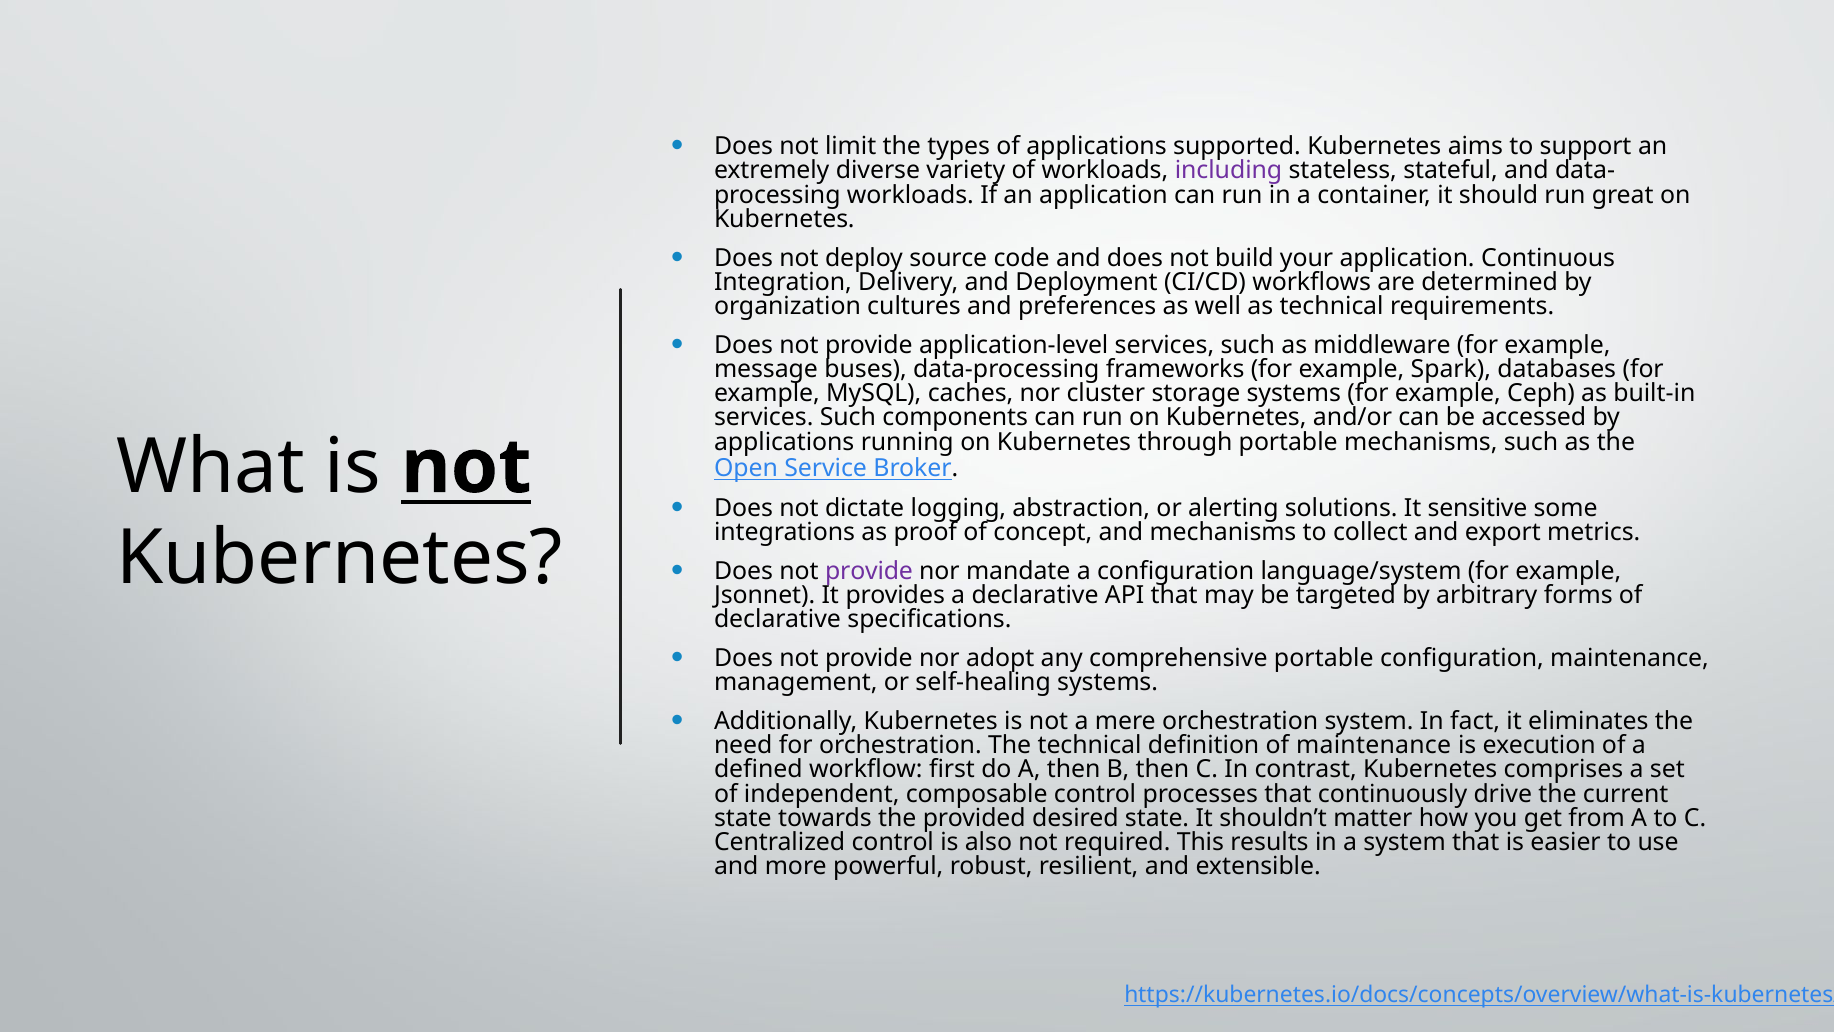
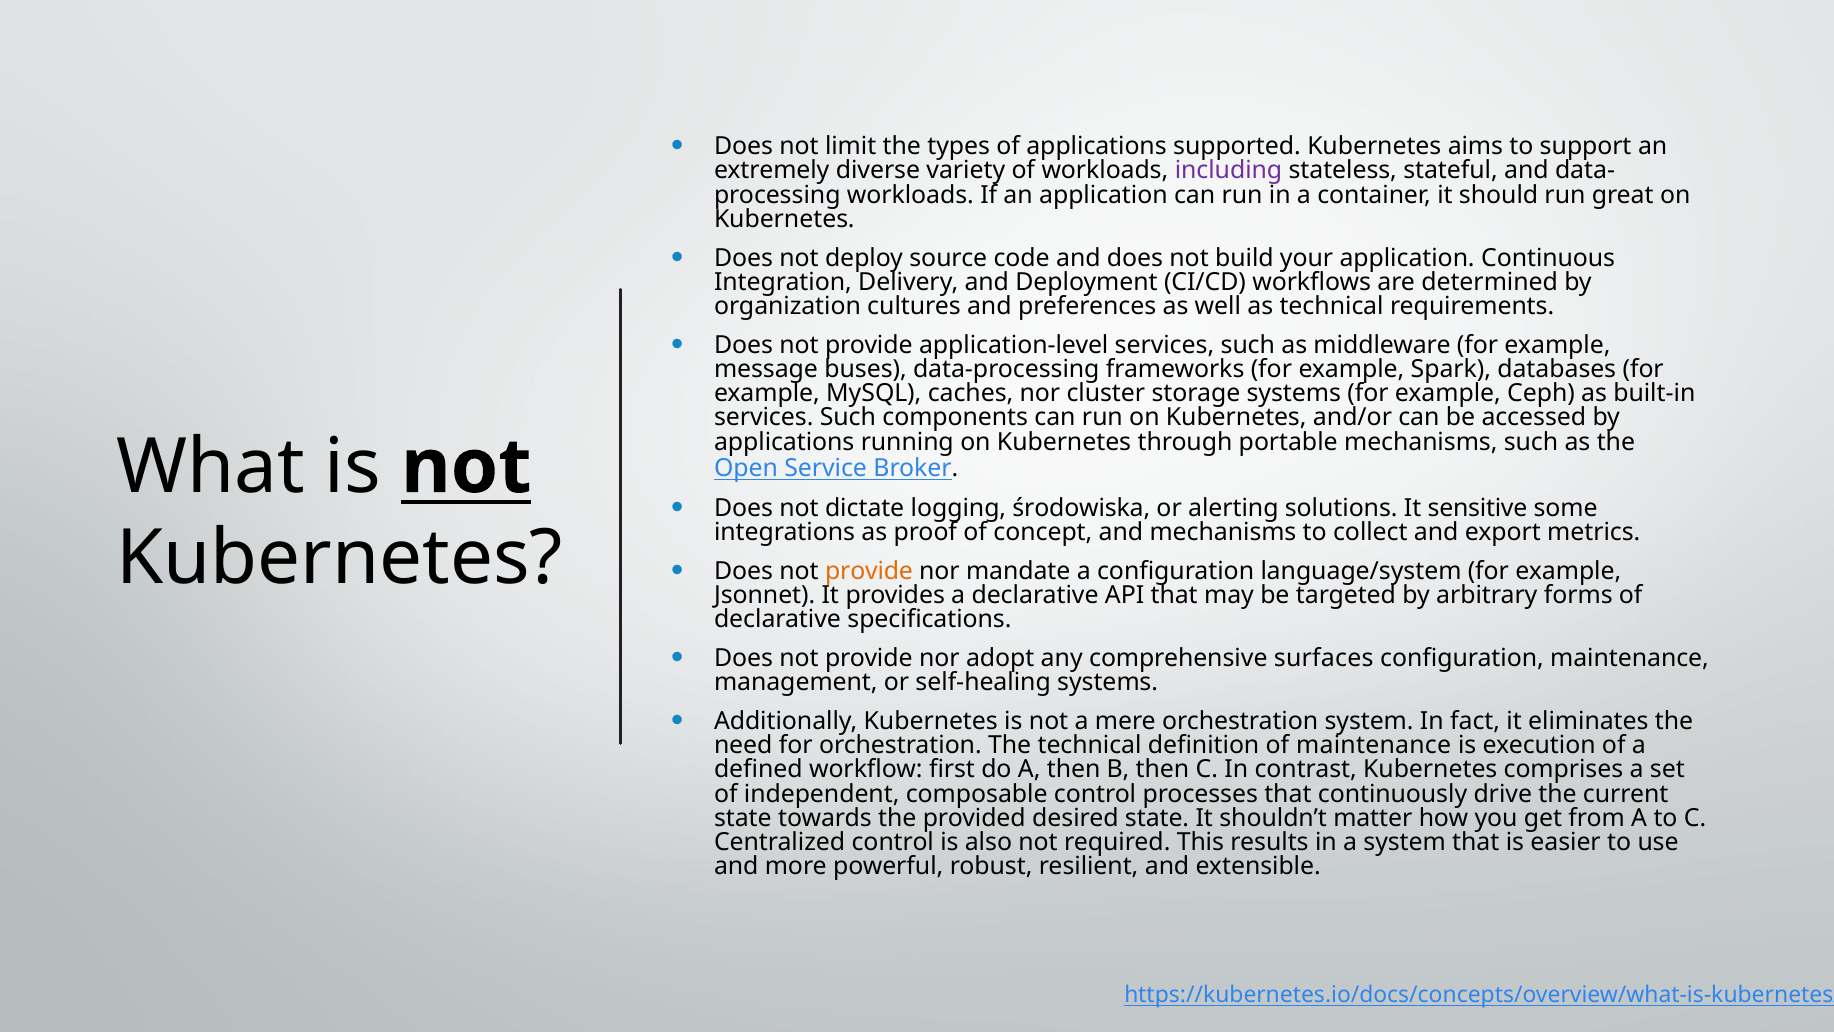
abstraction: abstraction -> środowiska
provide at (869, 571) colour: purple -> orange
comprehensive portable: portable -> surfaces
